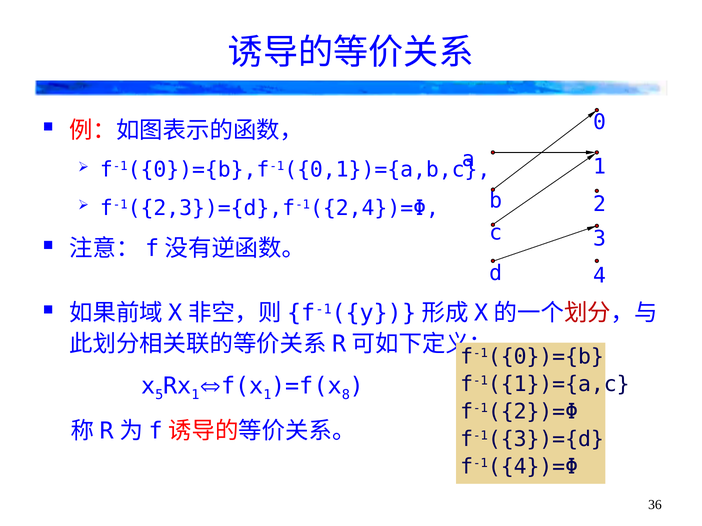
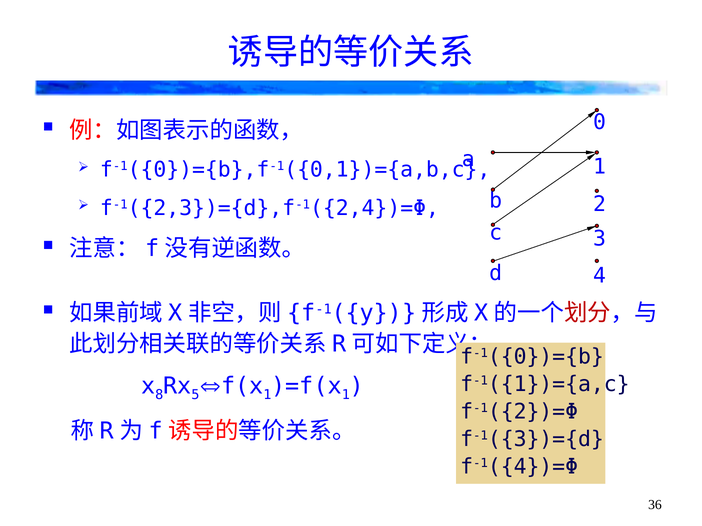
5: 5 -> 8
1 at (195, 395): 1 -> 5
8 at (346, 395): 8 -> 1
